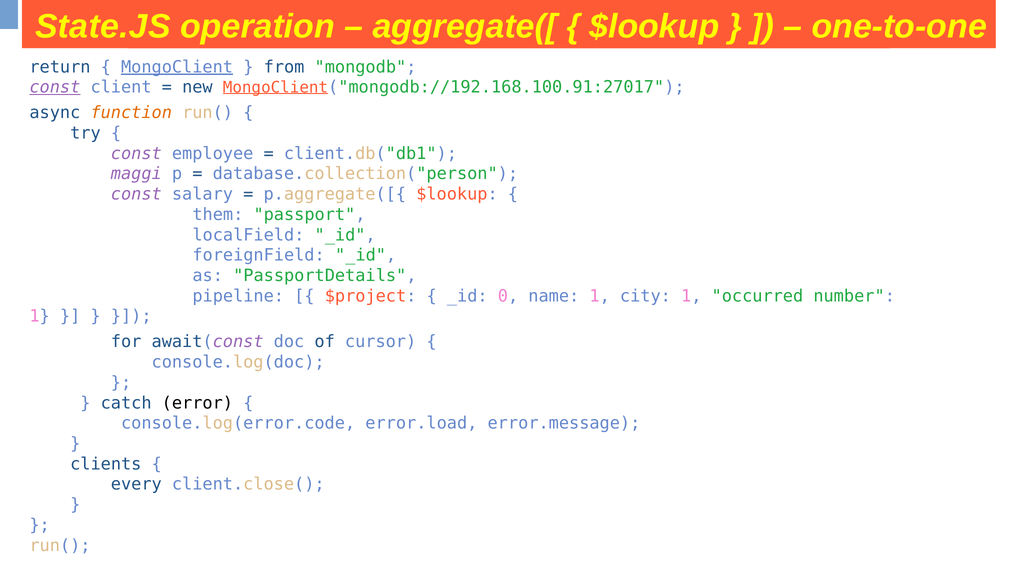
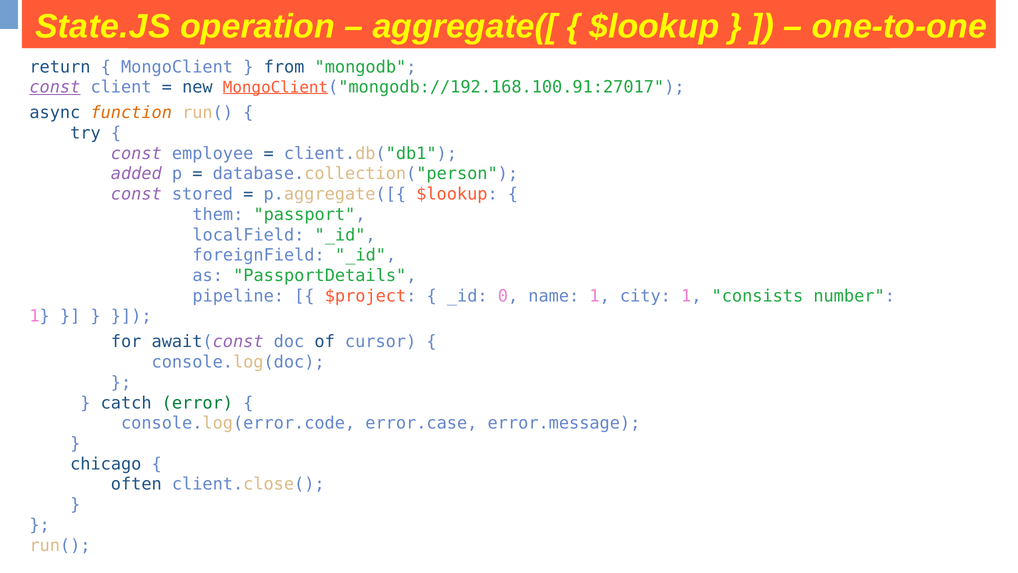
MongoClient underline: present -> none
maggi: maggi -> added
salary: salary -> stored
occurred: occurred -> consists
error colour: black -> green
error.load: error.load -> error.case
clients: clients -> chicago
every: every -> often
